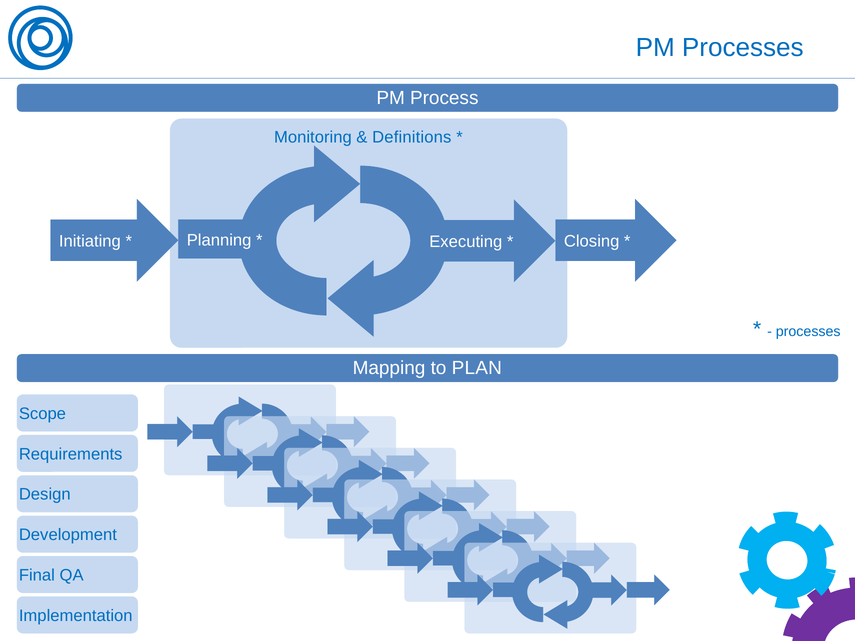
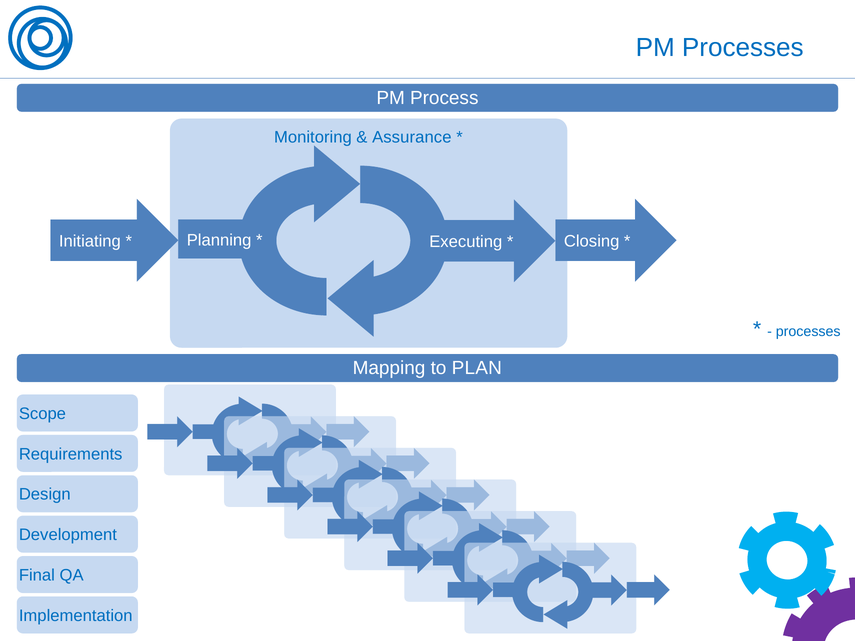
Definitions: Definitions -> Assurance
